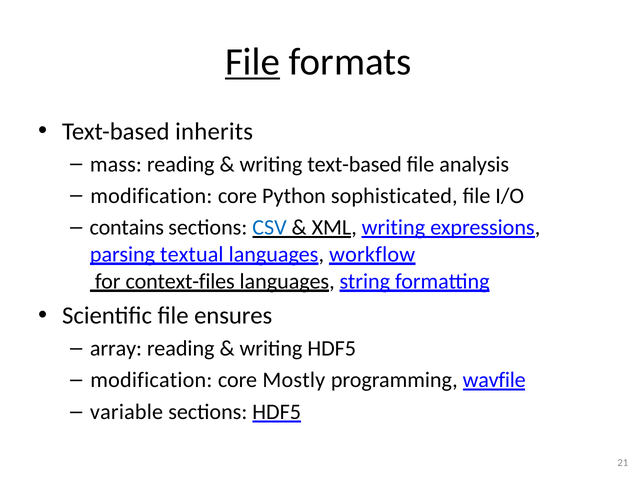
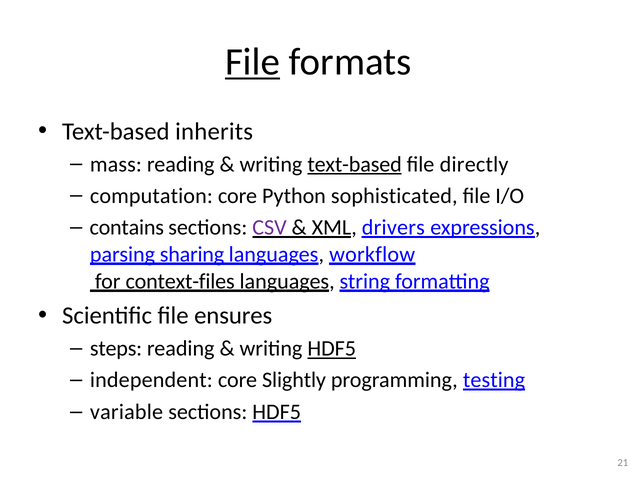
text-based at (355, 164) underline: none -> present
analysis: analysis -> directly
modification at (151, 196): modification -> computation
CSV colour: blue -> purple
XML writing: writing -> drivers
textual: textual -> sharing
array: array -> steps
HDF5 at (332, 348) underline: none -> present
modification at (151, 380): modification -> independent
Mostly: Mostly -> Slightly
wavfile: wavfile -> testing
